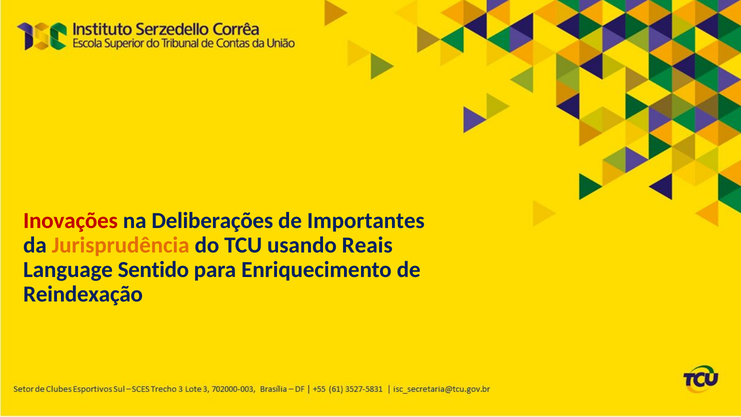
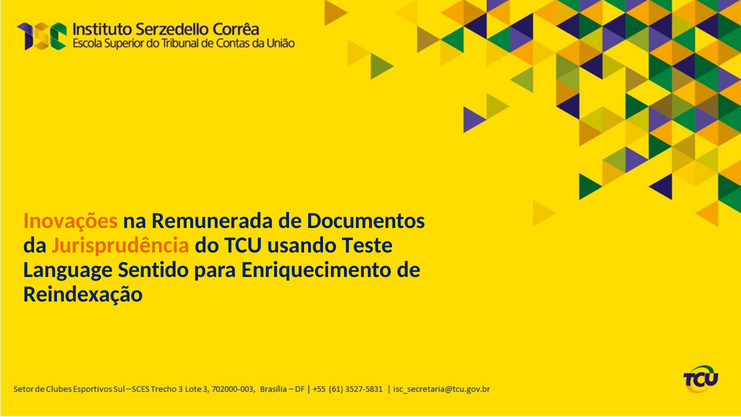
Inovações colour: red -> orange
Deliberações: Deliberações -> Remunerada
Importantes: Importantes -> Documentos
Reais: Reais -> Teste
